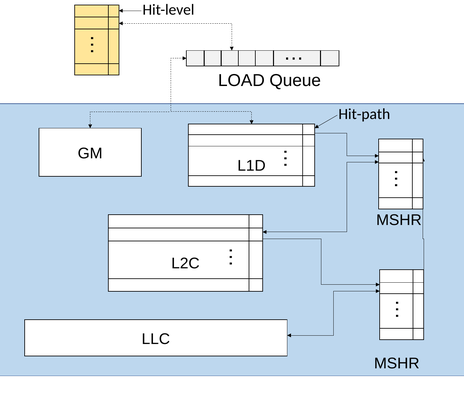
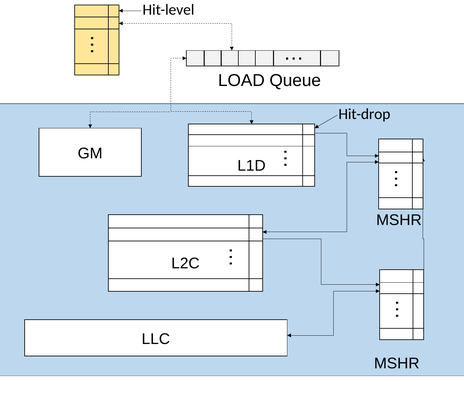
Hit-path: Hit-path -> Hit-drop
